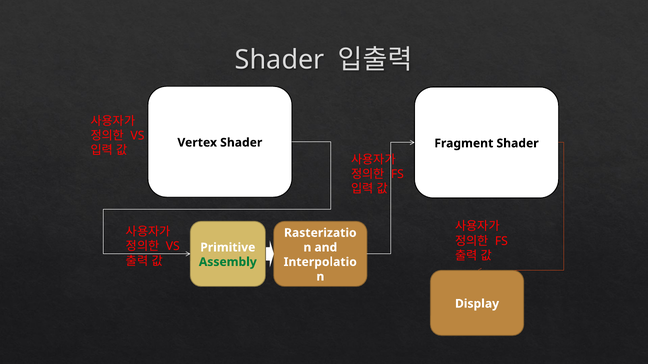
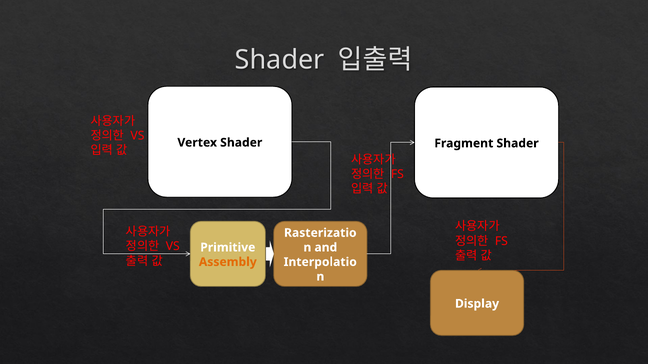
Assembly colour: green -> orange
